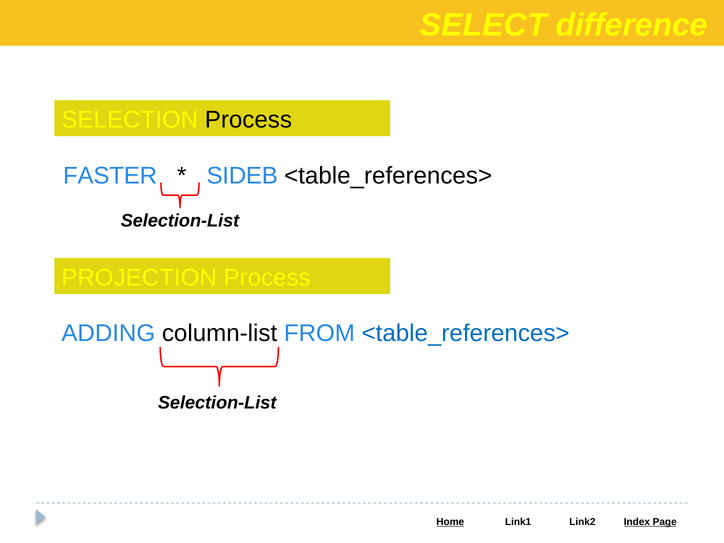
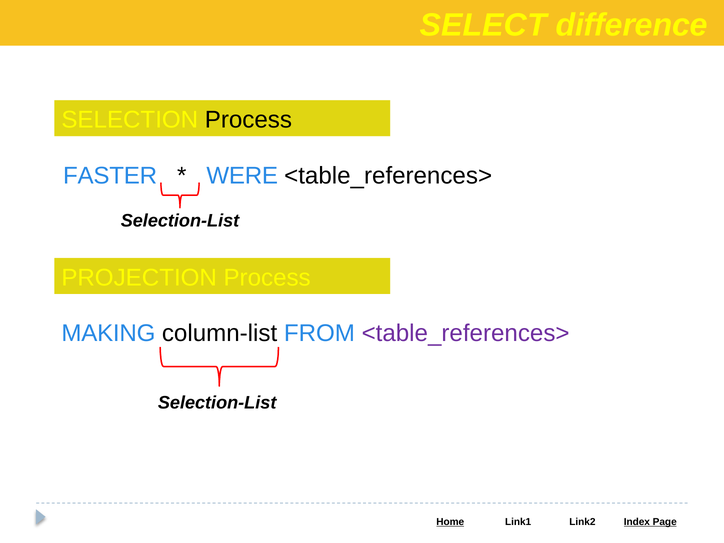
SIDEB: SIDEB -> WERE
ADDING: ADDING -> MAKING
<table_references> at (466, 333) colour: blue -> purple
